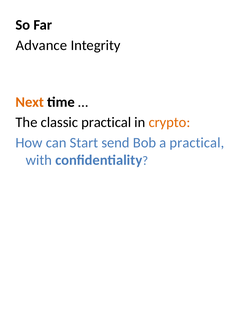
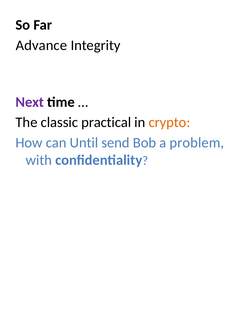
Next colour: orange -> purple
Start: Start -> Until
a practical: practical -> problem
